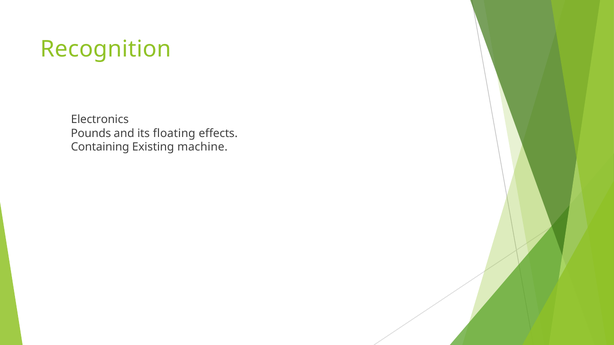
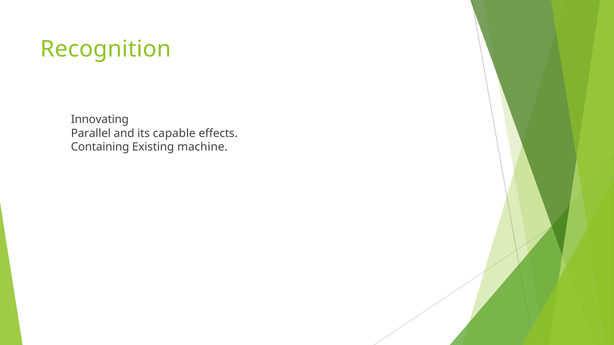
Electronics: Electronics -> Innovating
Pounds: Pounds -> Parallel
floating: floating -> capable
